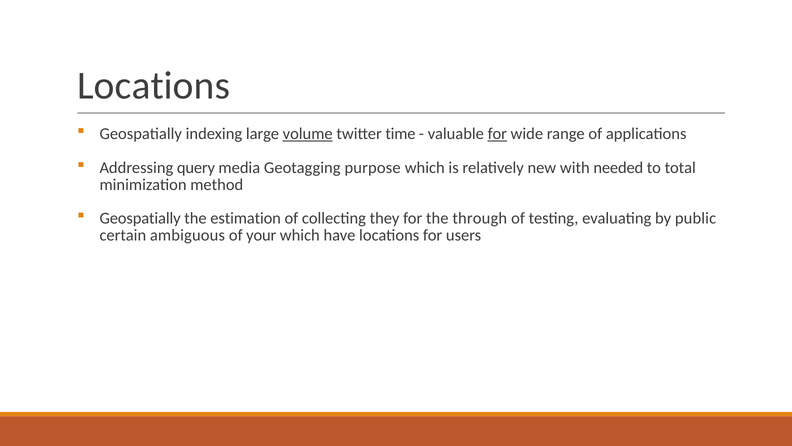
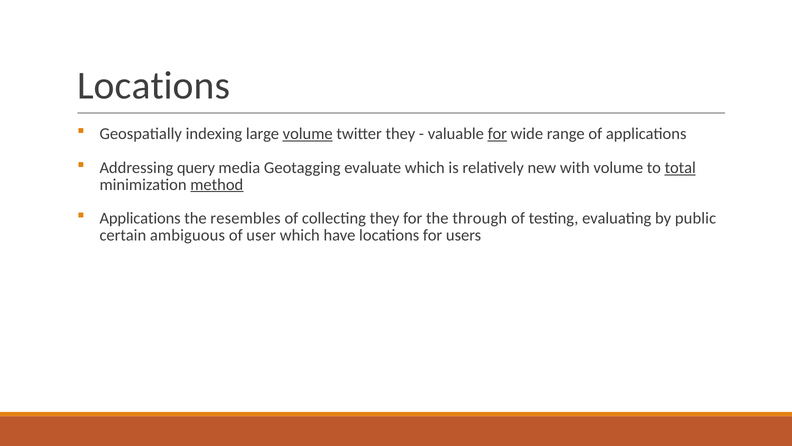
twitter time: time -> they
purpose: purpose -> evaluate
with needed: needed -> volume
total underline: none -> present
method underline: none -> present
Geospatially at (140, 218): Geospatially -> Applications
estimation: estimation -> resembles
your: your -> user
